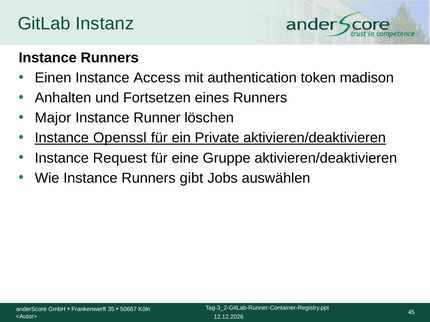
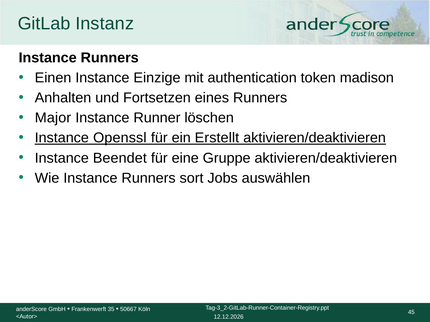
Access: Access -> Einzige
Private: Private -> Erstellt
Request: Request -> Beendet
gibt: gibt -> sort
